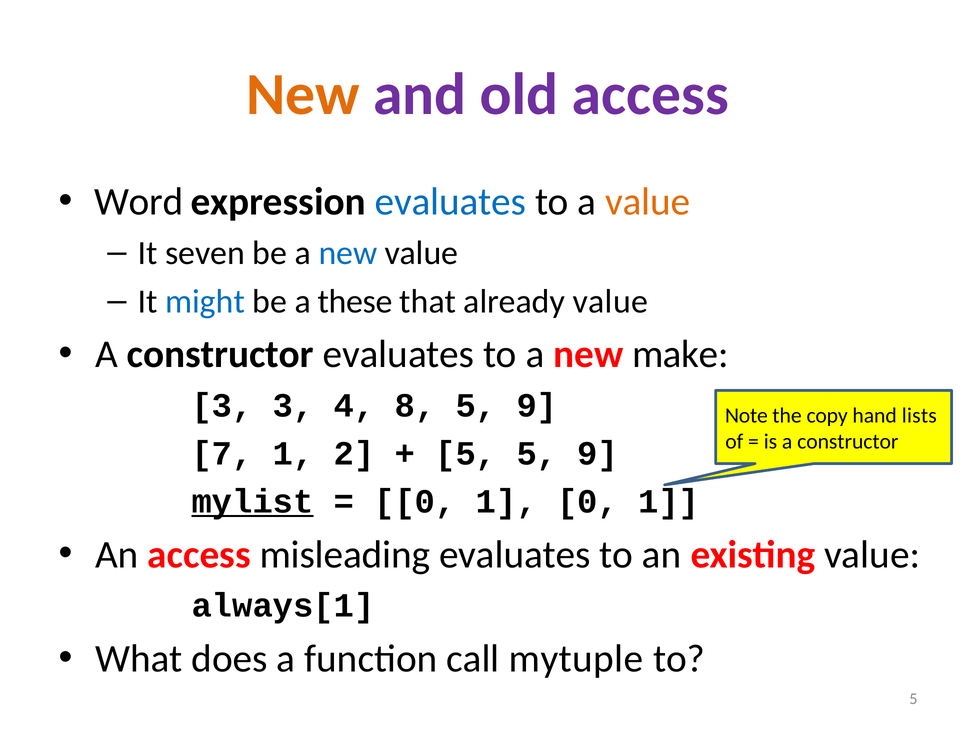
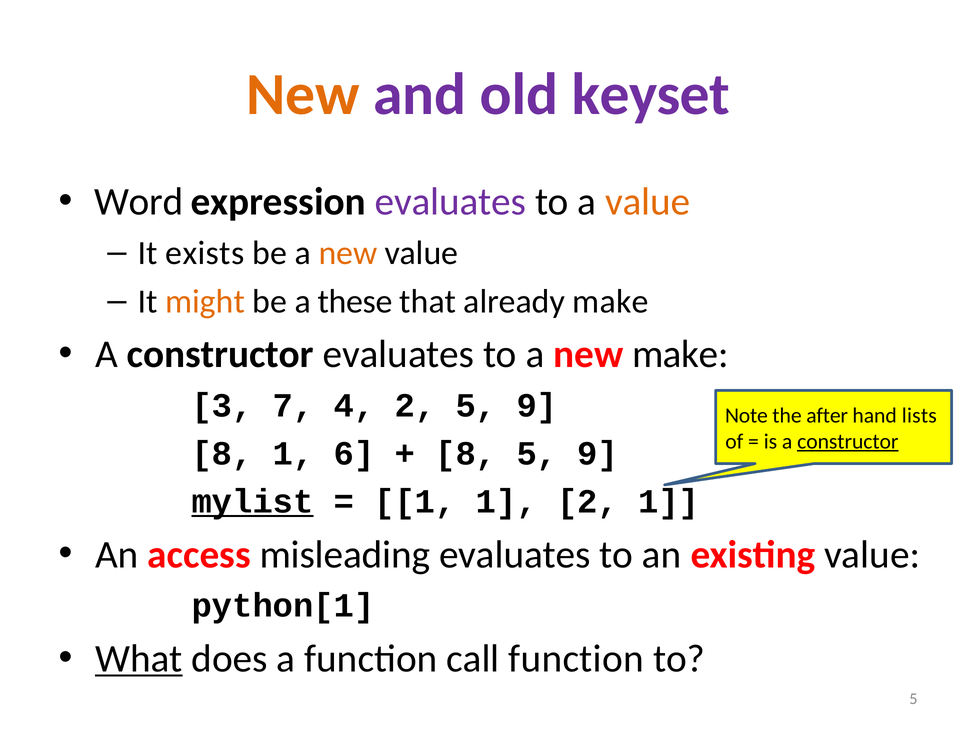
old access: access -> keyset
evaluates at (451, 202) colour: blue -> purple
seven: seven -> exists
new at (348, 253) colour: blue -> orange
might colour: blue -> orange
already value: value -> make
3 3: 3 -> 7
4 8: 8 -> 2
copy: copy -> after
constructor at (848, 442) underline: none -> present
7 at (222, 454): 7 -> 8
2: 2 -> 6
5 at (466, 454): 5 -> 8
0 at (415, 502): 0 -> 1
1 0: 0 -> 2
always[1: always[1 -> python[1
What underline: none -> present
call mytuple: mytuple -> function
